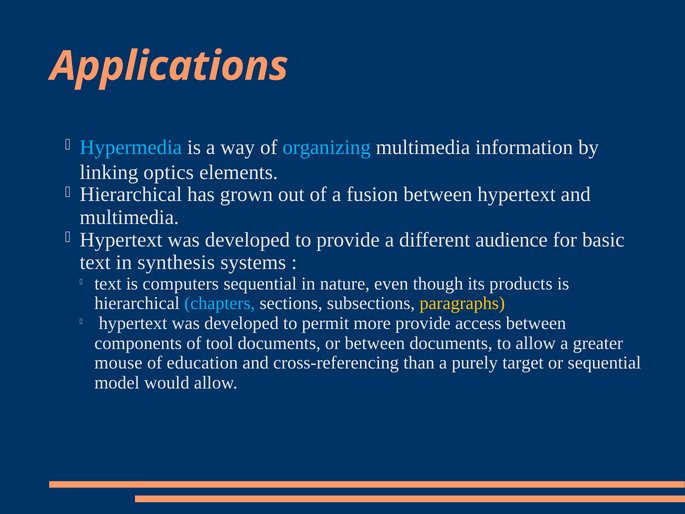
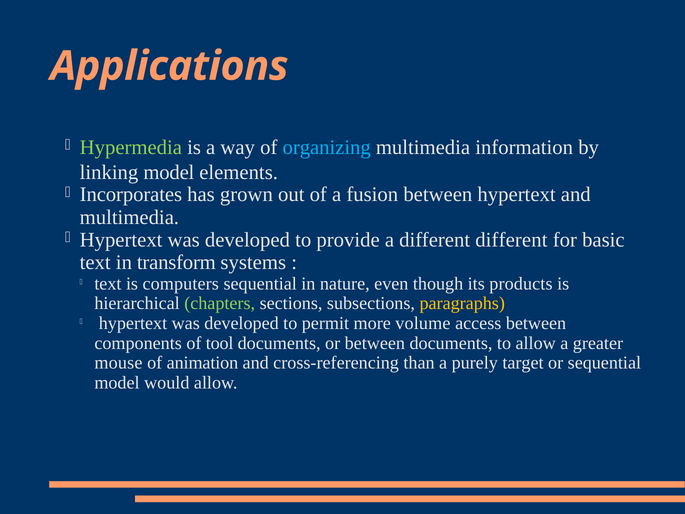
Hypermedia colour: light blue -> light green
linking optics: optics -> model
Hierarchical at (131, 194): Hierarchical -> Incorporates
different audience: audience -> different
synthesis: synthesis -> transform
chapters colour: light blue -> light green
more provide: provide -> volume
education: education -> animation
